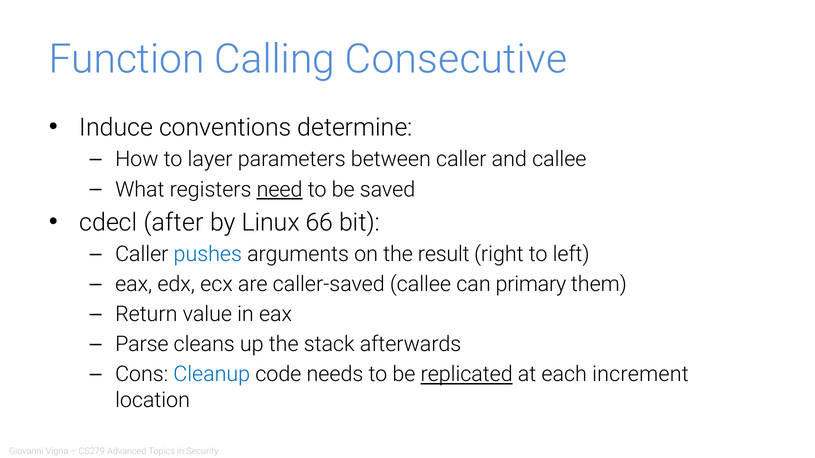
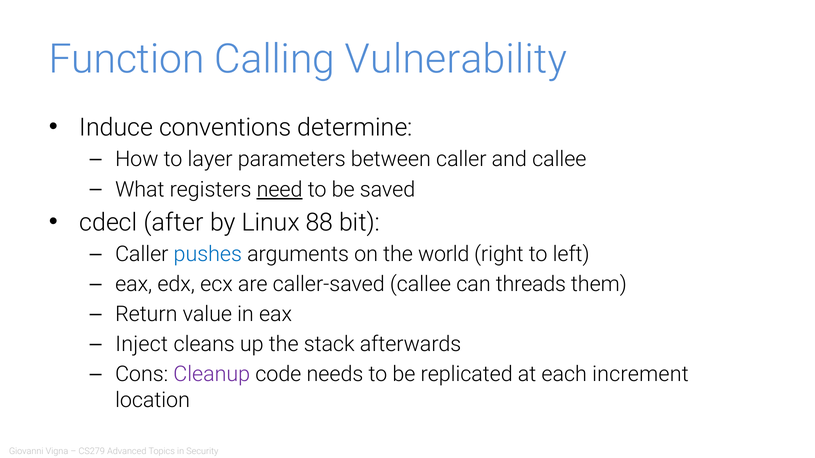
Consecutive: Consecutive -> Vulnerability
66: 66 -> 88
result: result -> world
primary: primary -> threads
Parse: Parse -> Inject
Cleanup colour: blue -> purple
replicated underline: present -> none
